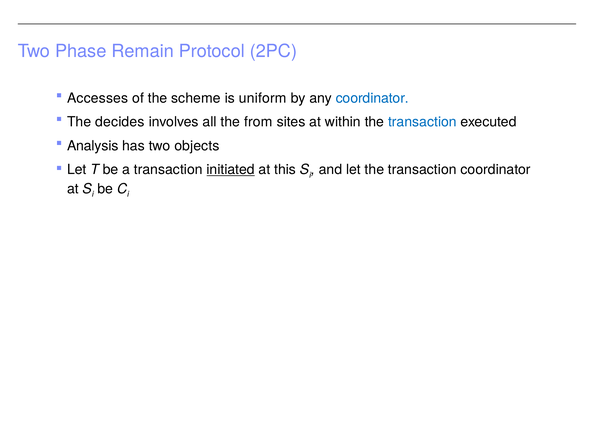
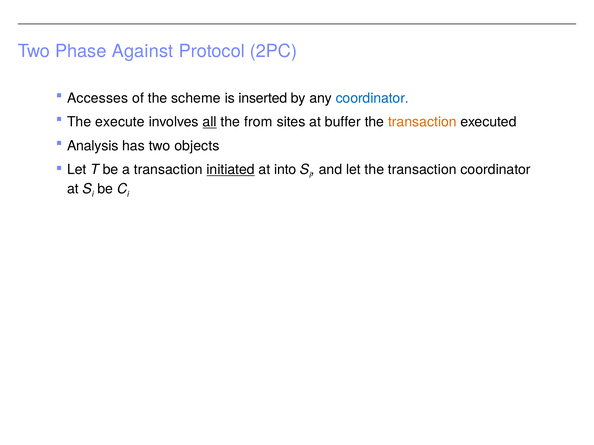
Remain: Remain -> Against
uniform: uniform -> inserted
decides: decides -> execute
all underline: none -> present
within: within -> buffer
transaction at (422, 122) colour: blue -> orange
this: this -> into
